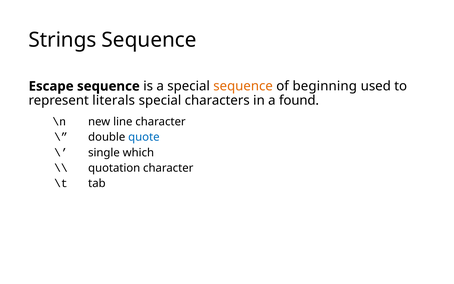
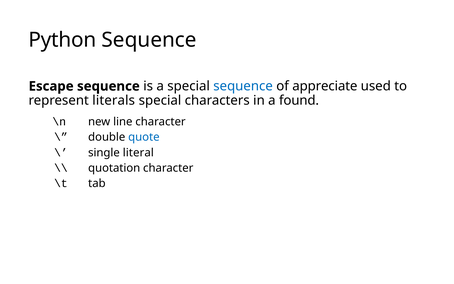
Strings: Strings -> Python
sequence at (243, 86) colour: orange -> blue
beginning: beginning -> appreciate
which: which -> literal
